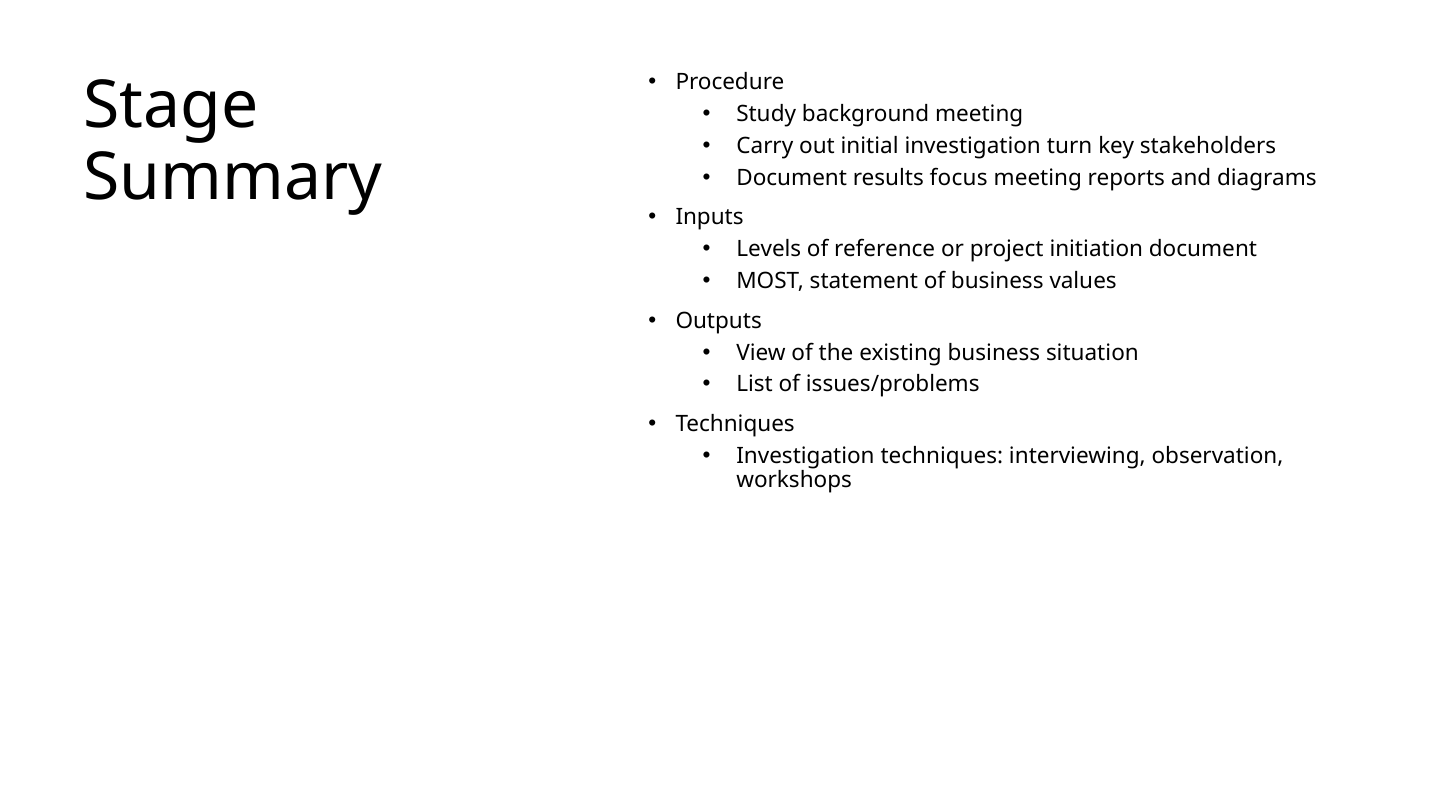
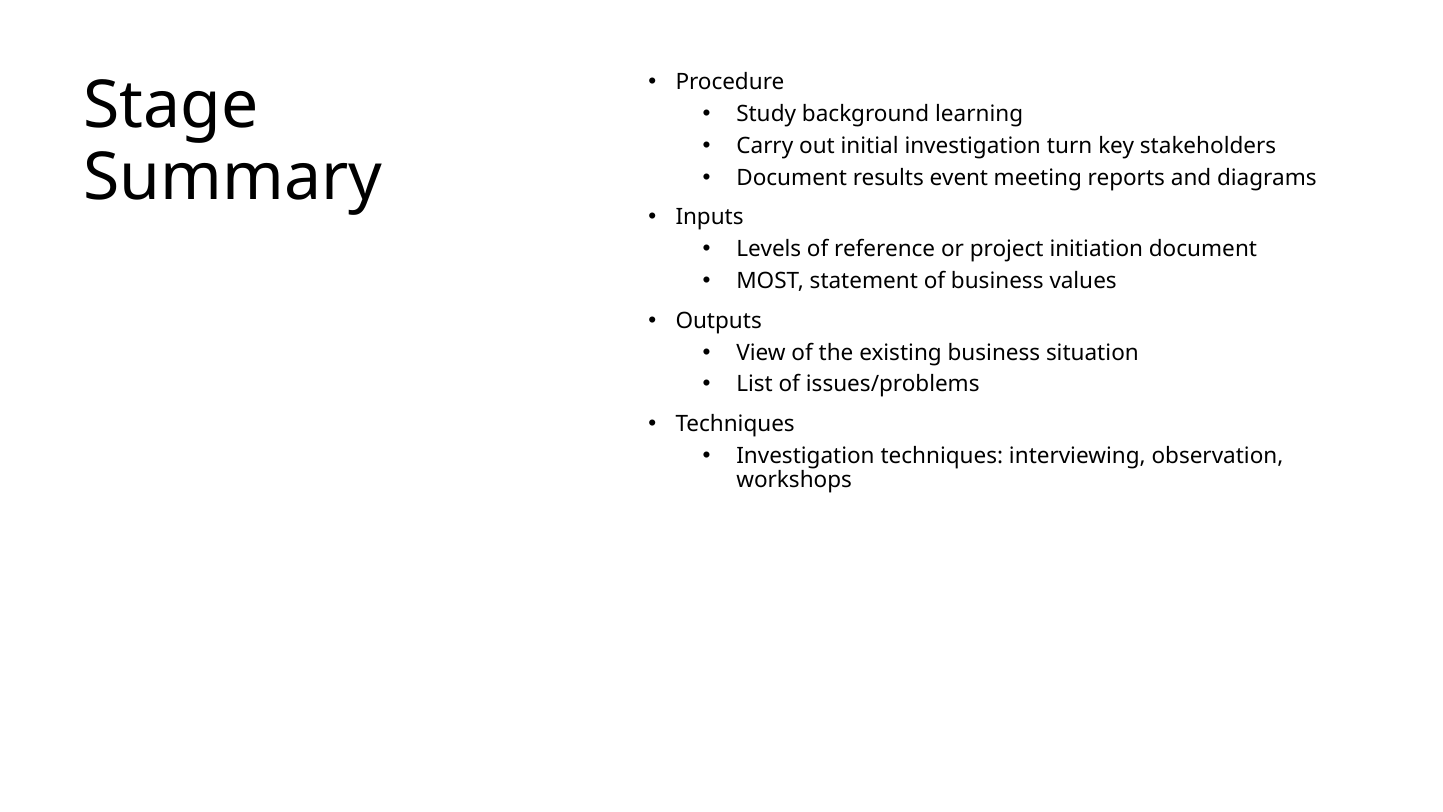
background meeting: meeting -> learning
focus: focus -> event
